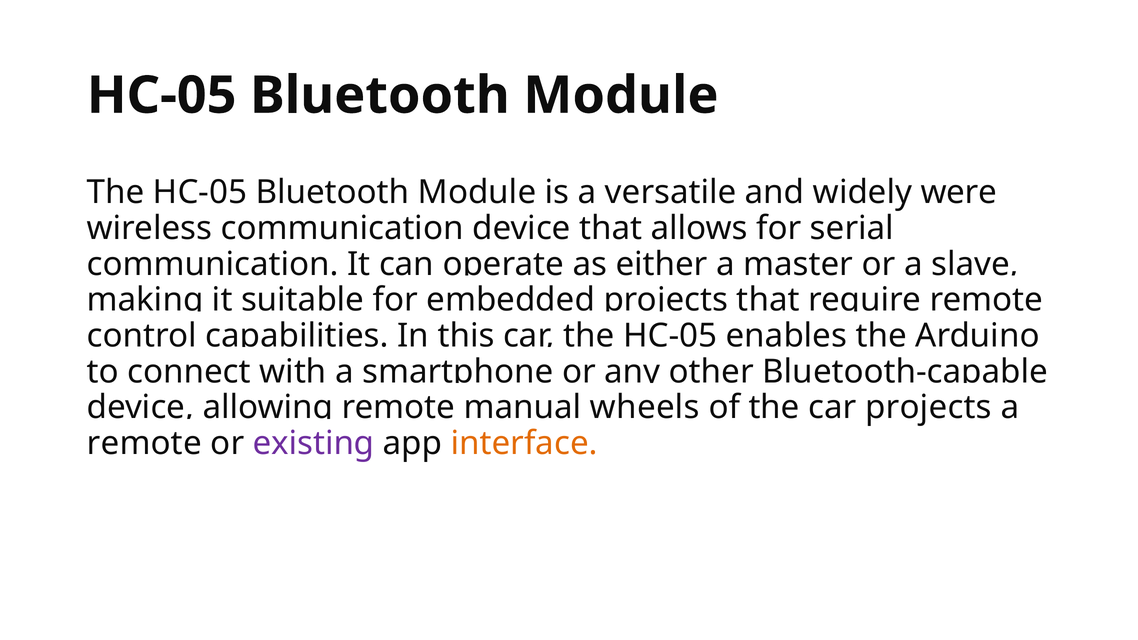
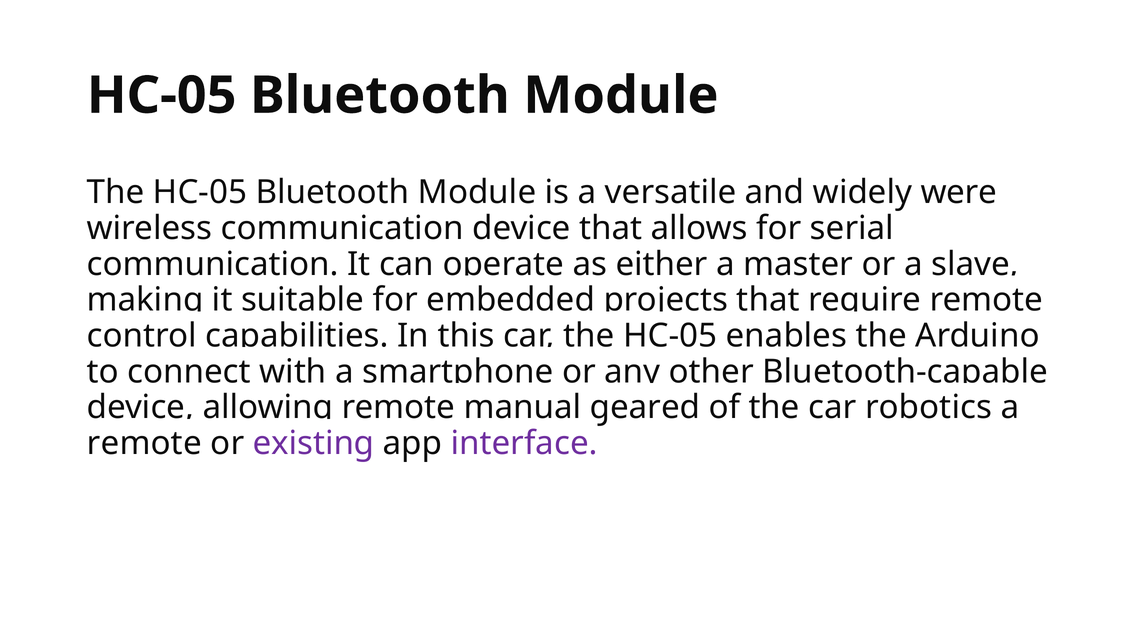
wheels: wheels -> geared
car projects: projects -> robotics
interface colour: orange -> purple
